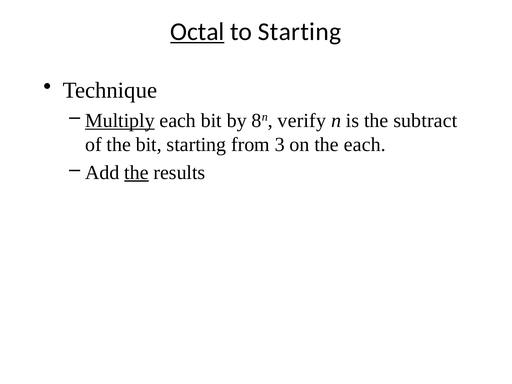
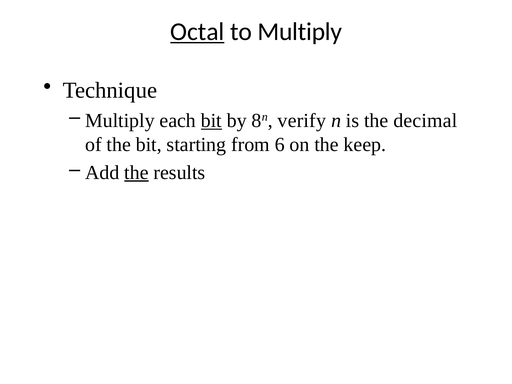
to Starting: Starting -> Multiply
Multiply at (120, 121) underline: present -> none
bit at (211, 121) underline: none -> present
subtract: subtract -> decimal
3: 3 -> 6
the each: each -> keep
